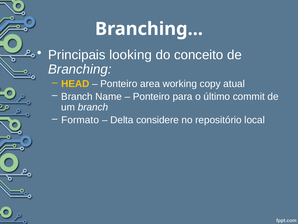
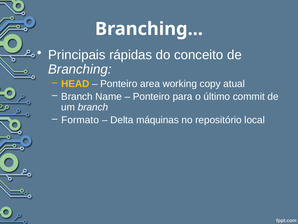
looking: looking -> rápidas
considere: considere -> máquinas
